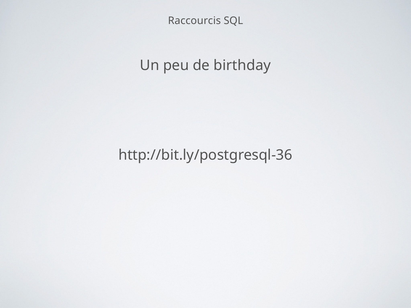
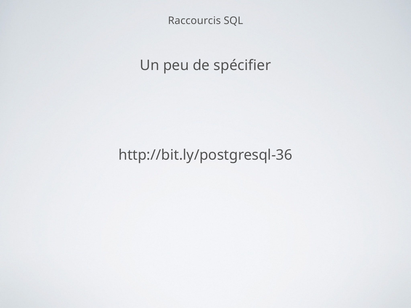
birthday: birthday -> spécifier
